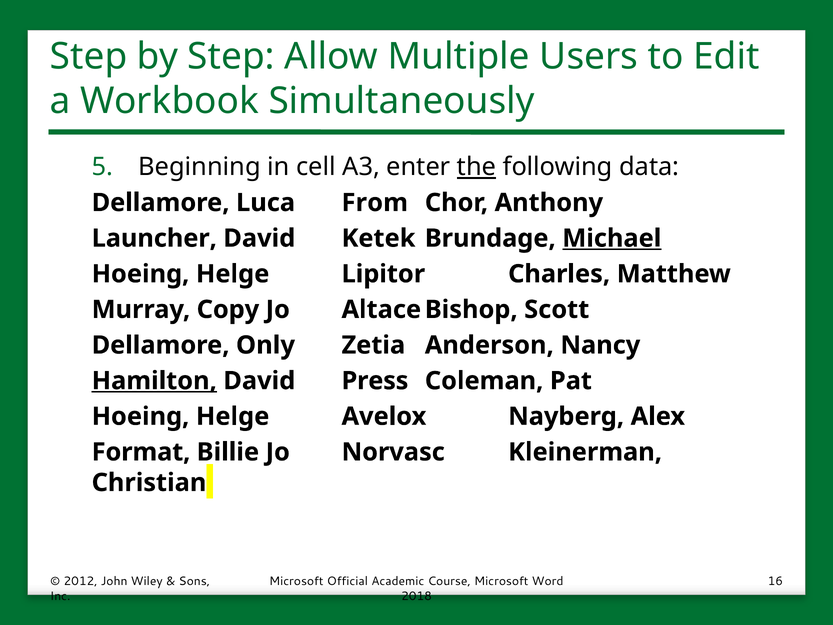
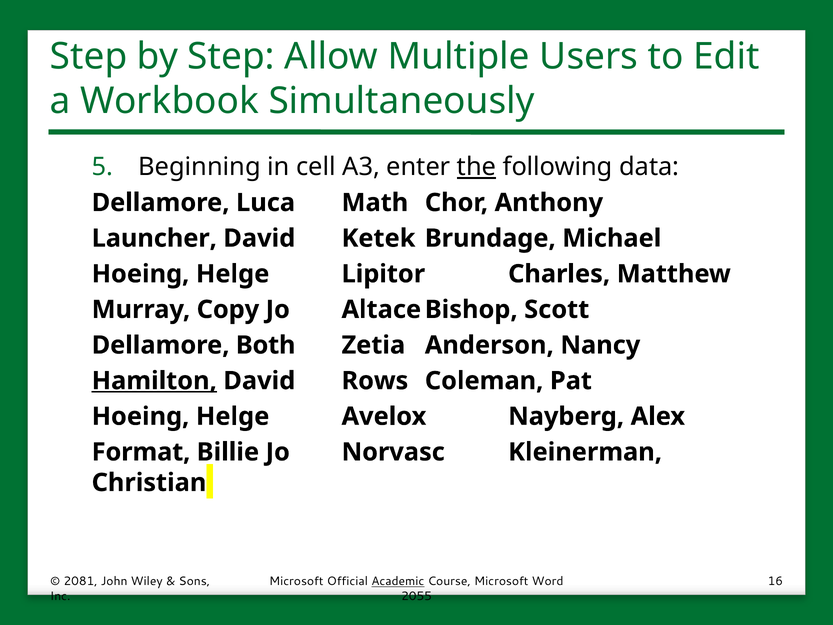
From: From -> Math
Michael underline: present -> none
Only: Only -> Both
Press: Press -> Rows
2012: 2012 -> 2081
Academic underline: none -> present
2018: 2018 -> 2055
